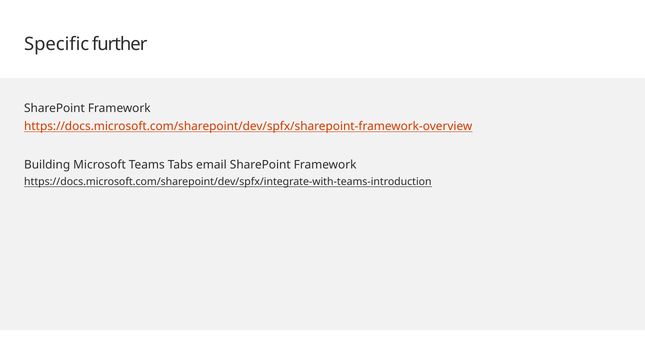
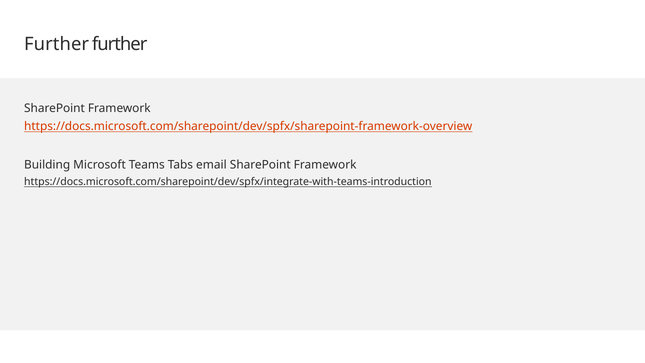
Specific at (57, 44): Specific -> Further
